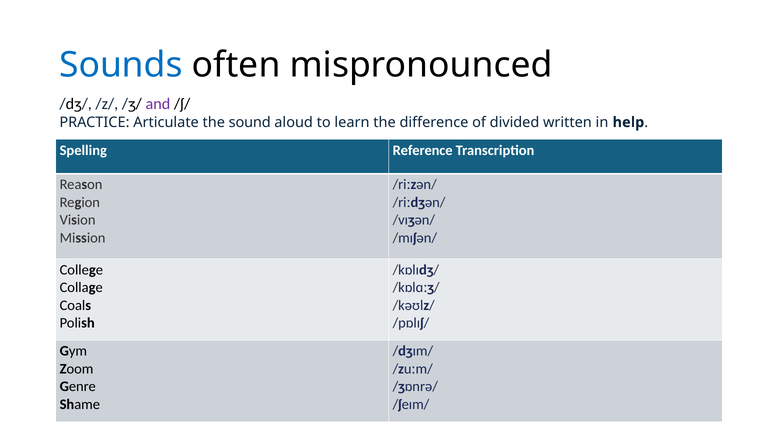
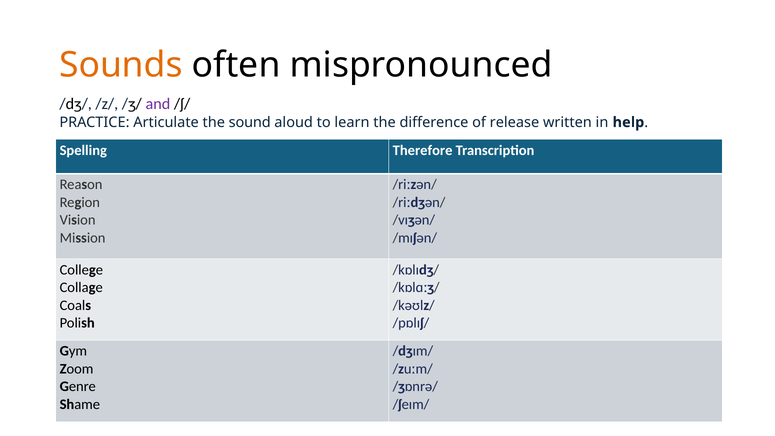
Sounds colour: blue -> orange
divided: divided -> release
Reference: Reference -> Therefore
